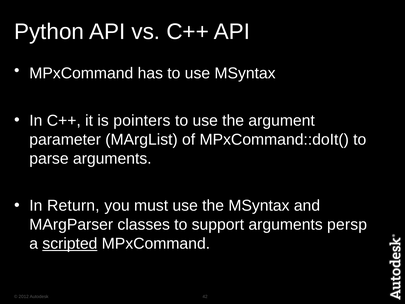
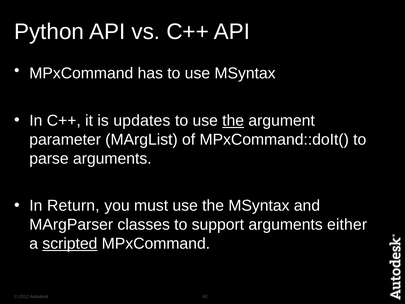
pointers: pointers -> updates
the at (233, 121) underline: none -> present
persp: persp -> either
